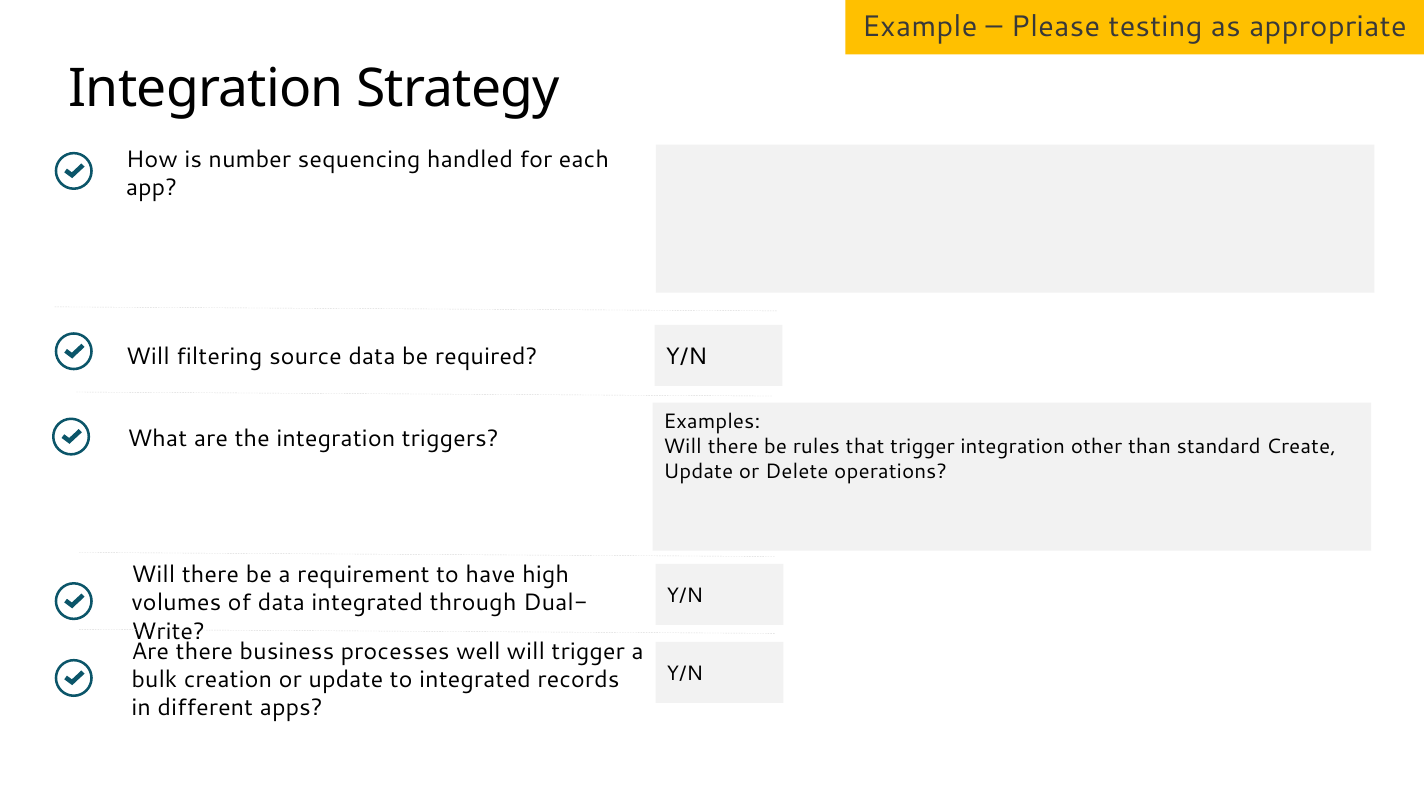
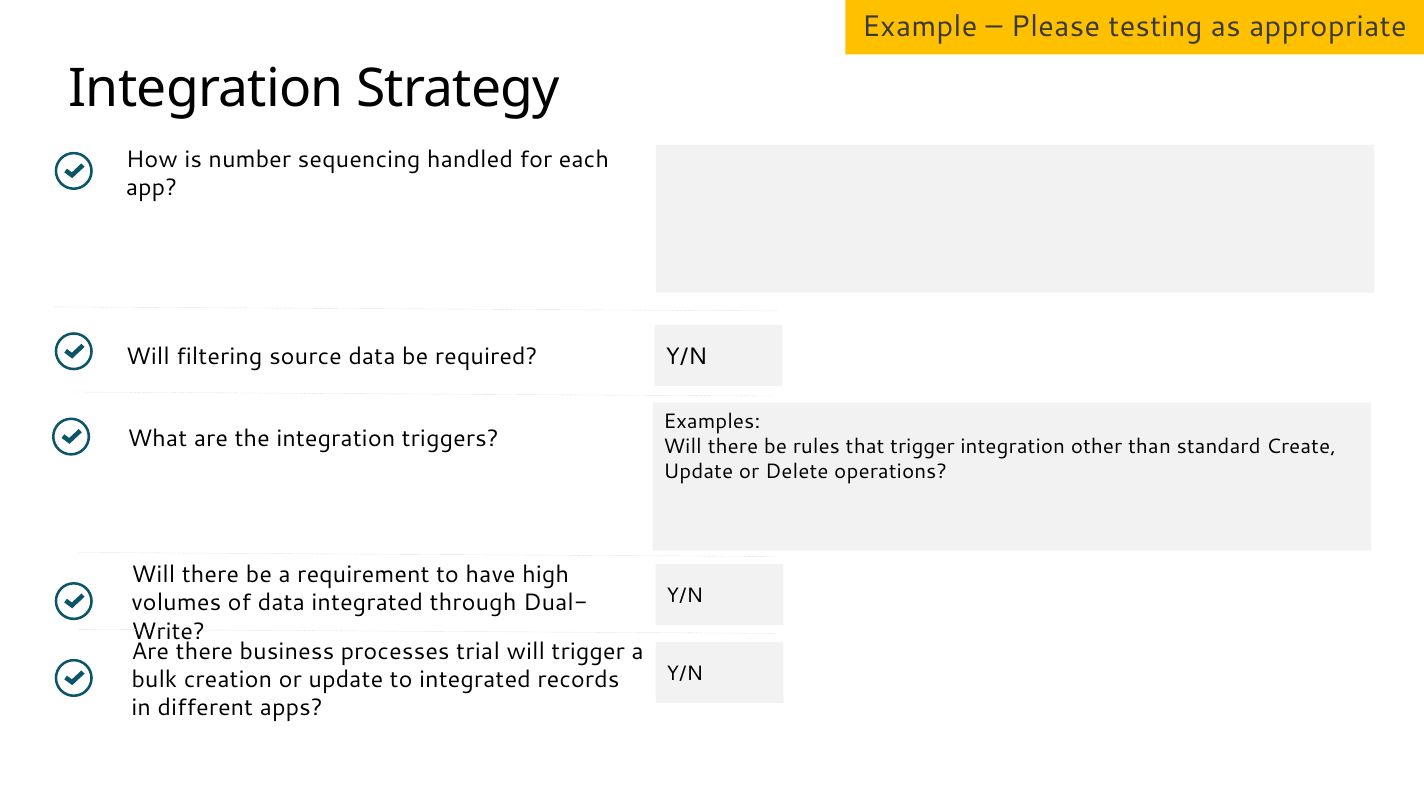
well: well -> trial
